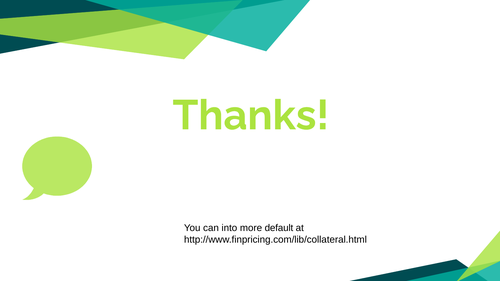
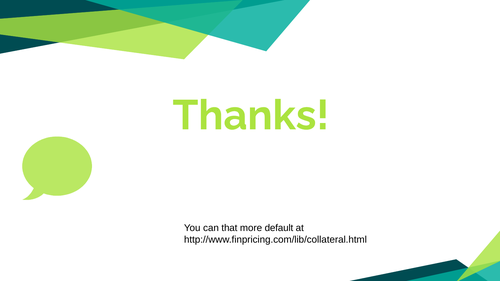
into: into -> that
